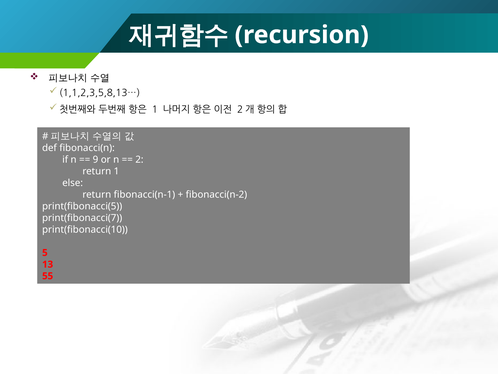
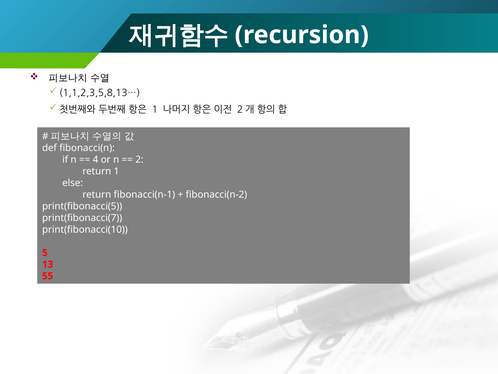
9: 9 -> 4
